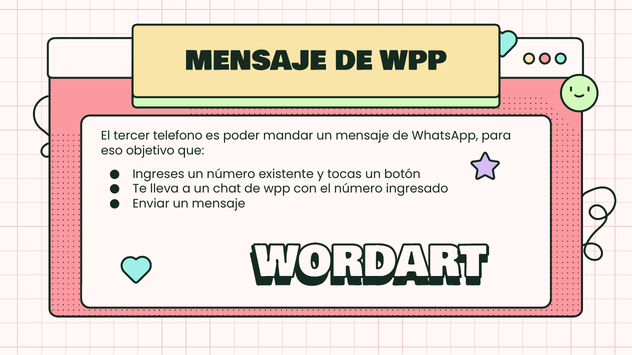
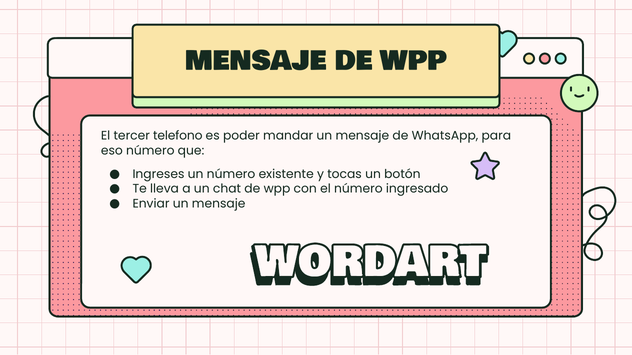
eso objetivo: objetivo -> número
